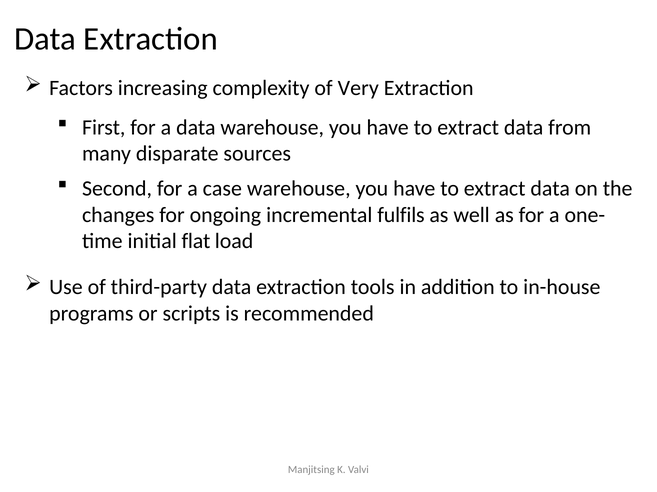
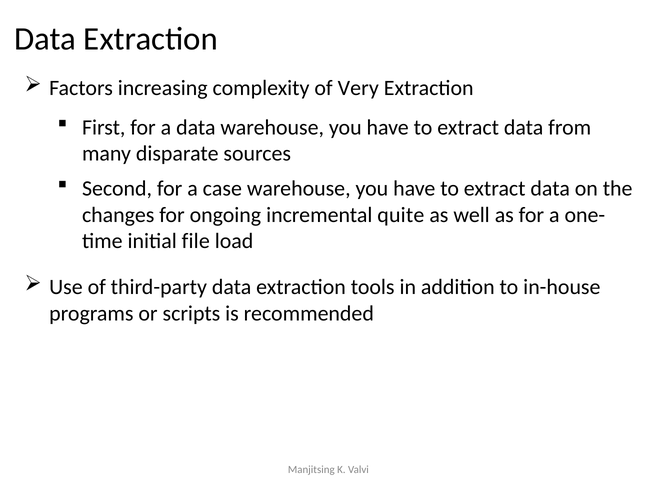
fulfils: fulfils -> quite
flat: flat -> file
